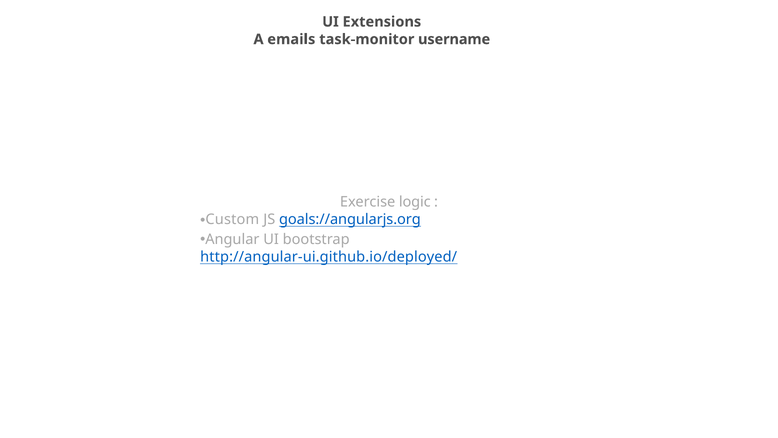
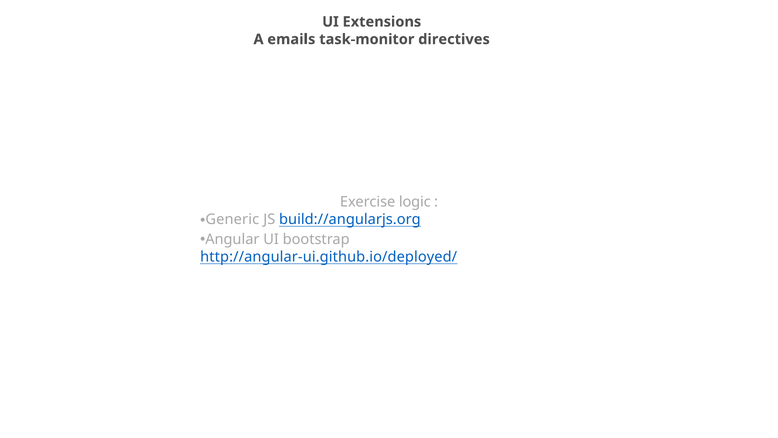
username: username -> directives
Custom: Custom -> Generic
goals://angularjs.org: goals://angularjs.org -> build://angularjs.org
